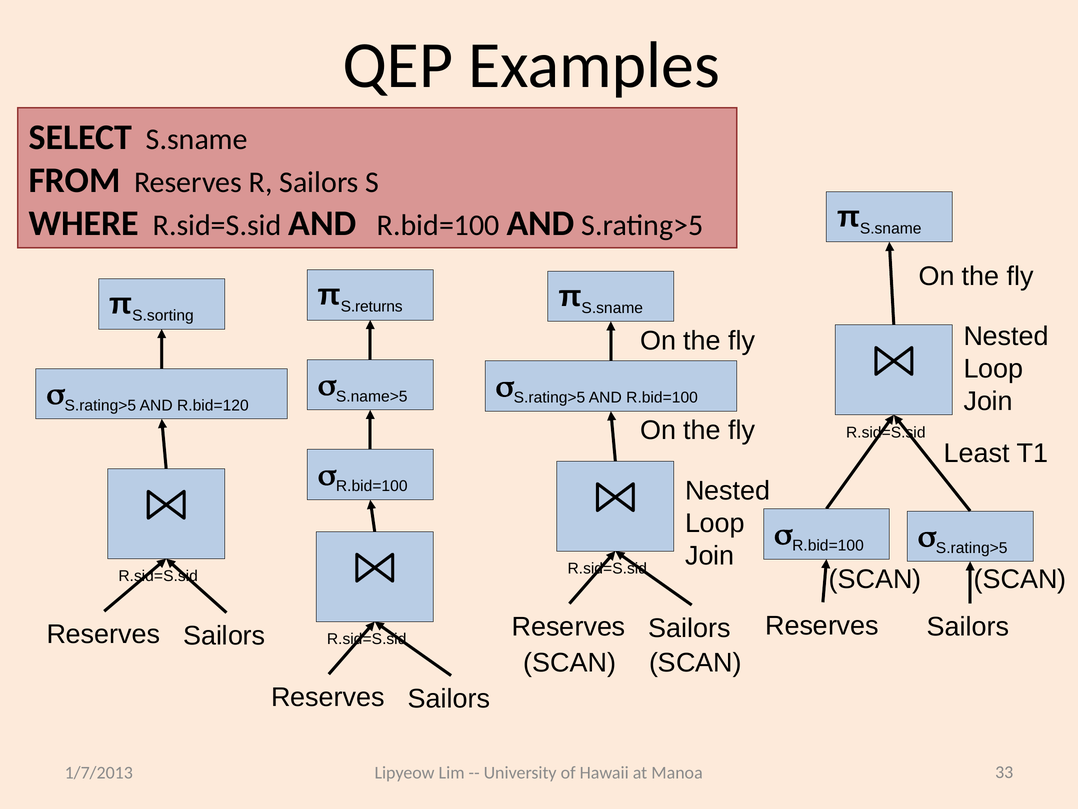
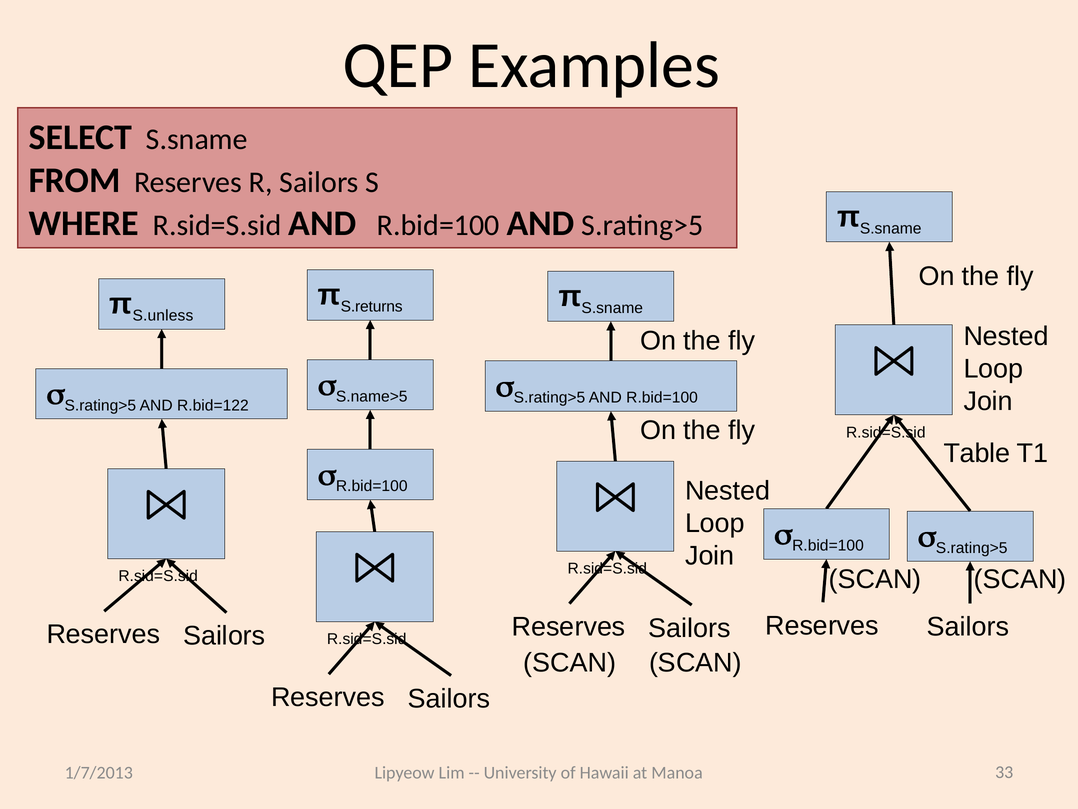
S.sorting: S.sorting -> S.unless
R.bid=120: R.bid=120 -> R.bid=122
Least: Least -> Table
